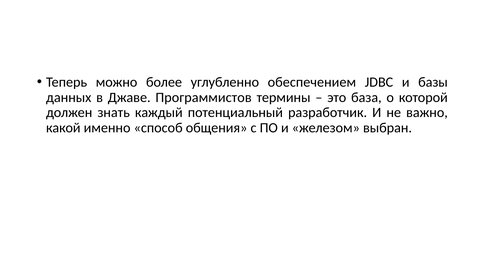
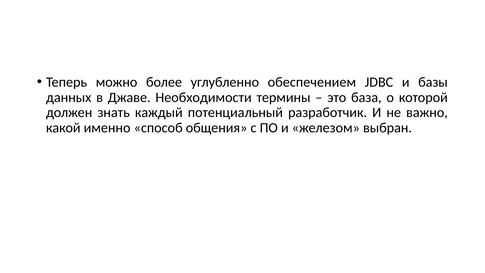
Программистов: Программистов -> Необходимости
